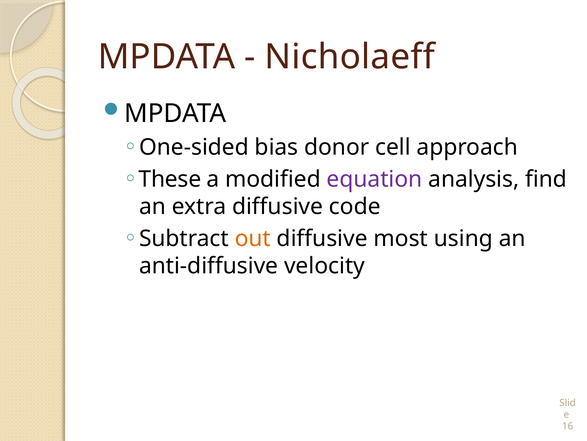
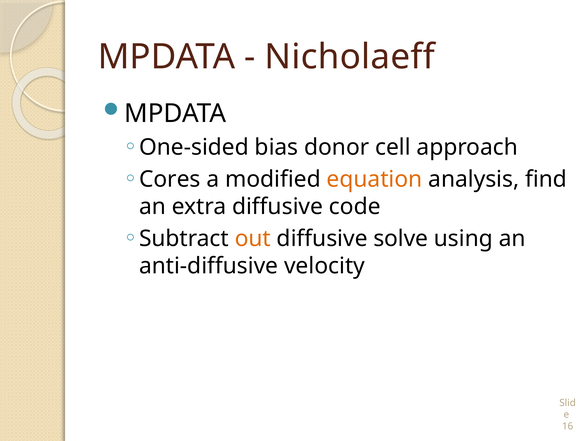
These: These -> Cores
equation colour: purple -> orange
most: most -> solve
